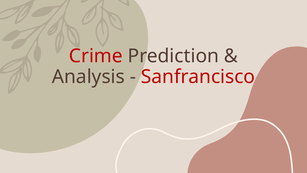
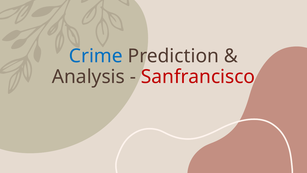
Crime colour: red -> blue
